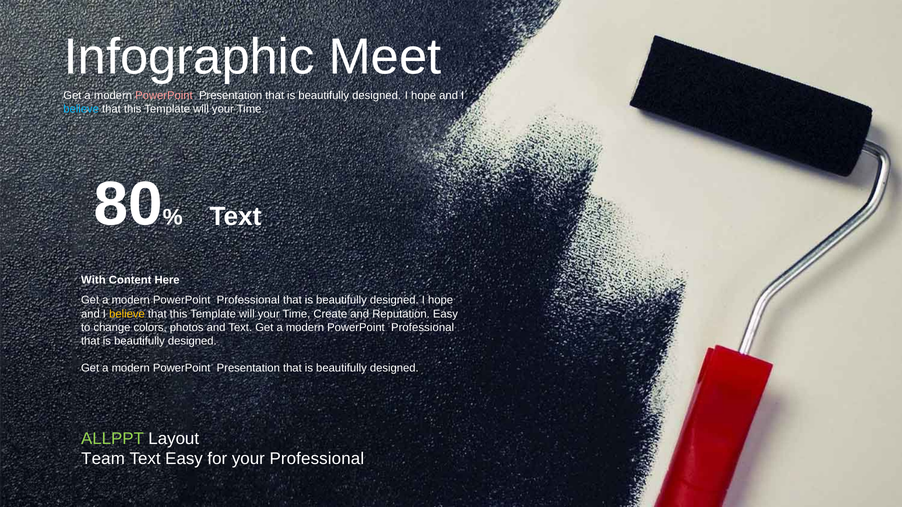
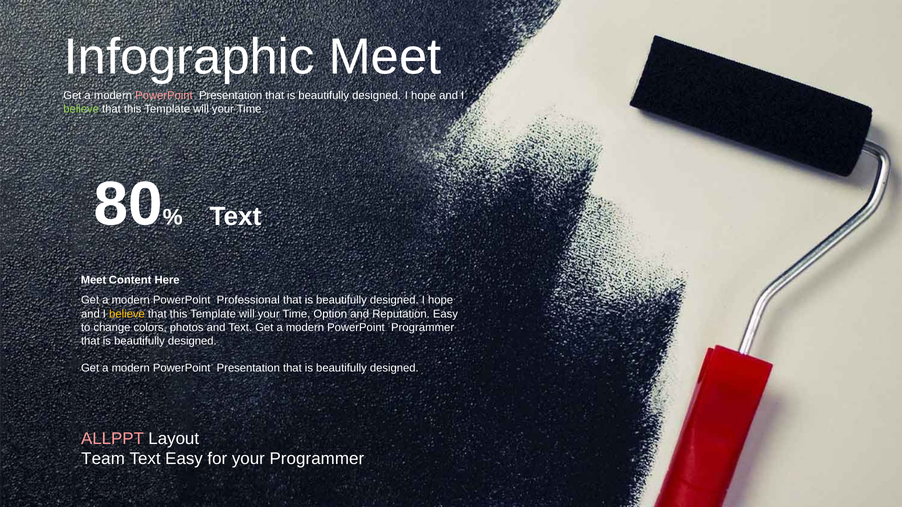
believe at (81, 109) colour: light blue -> light green
With at (93, 280): With -> Meet
Create: Create -> Option
Professional at (423, 328): Professional -> Programmer
ALLPPT colour: light green -> pink
your Professional: Professional -> Programmer
